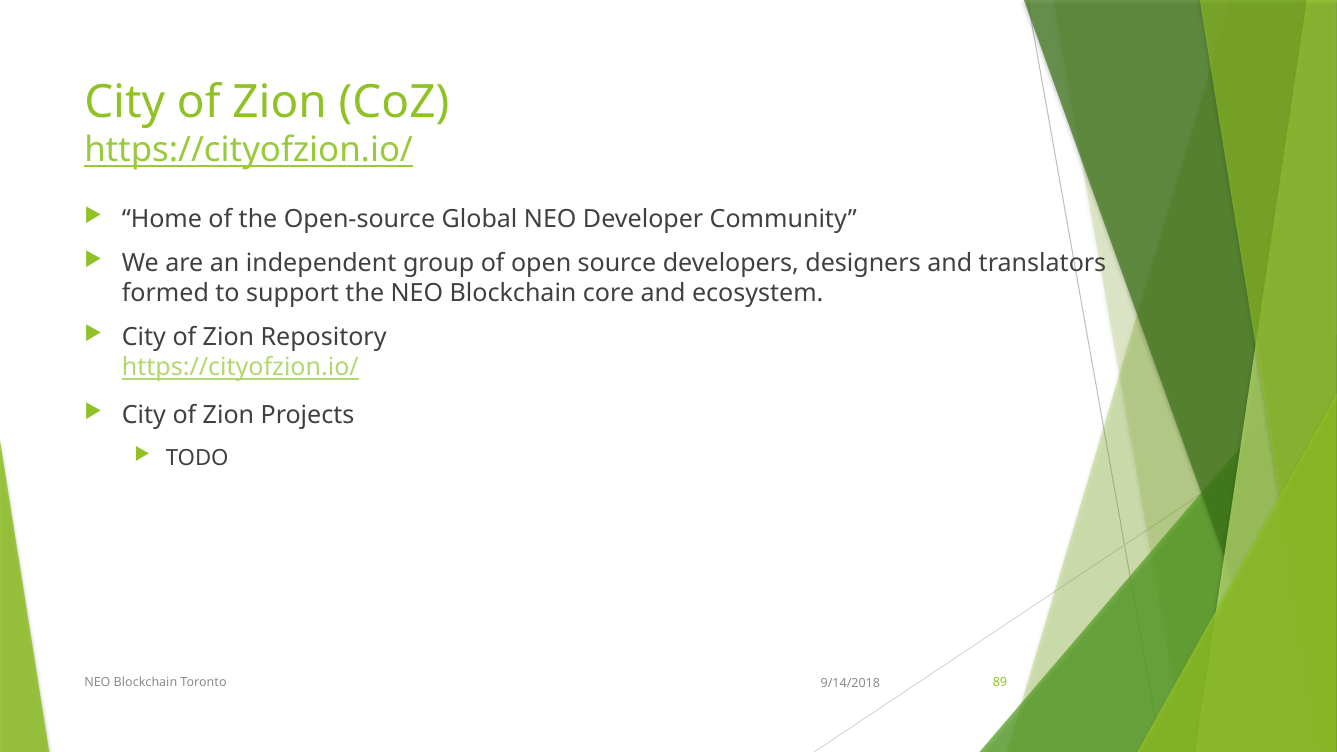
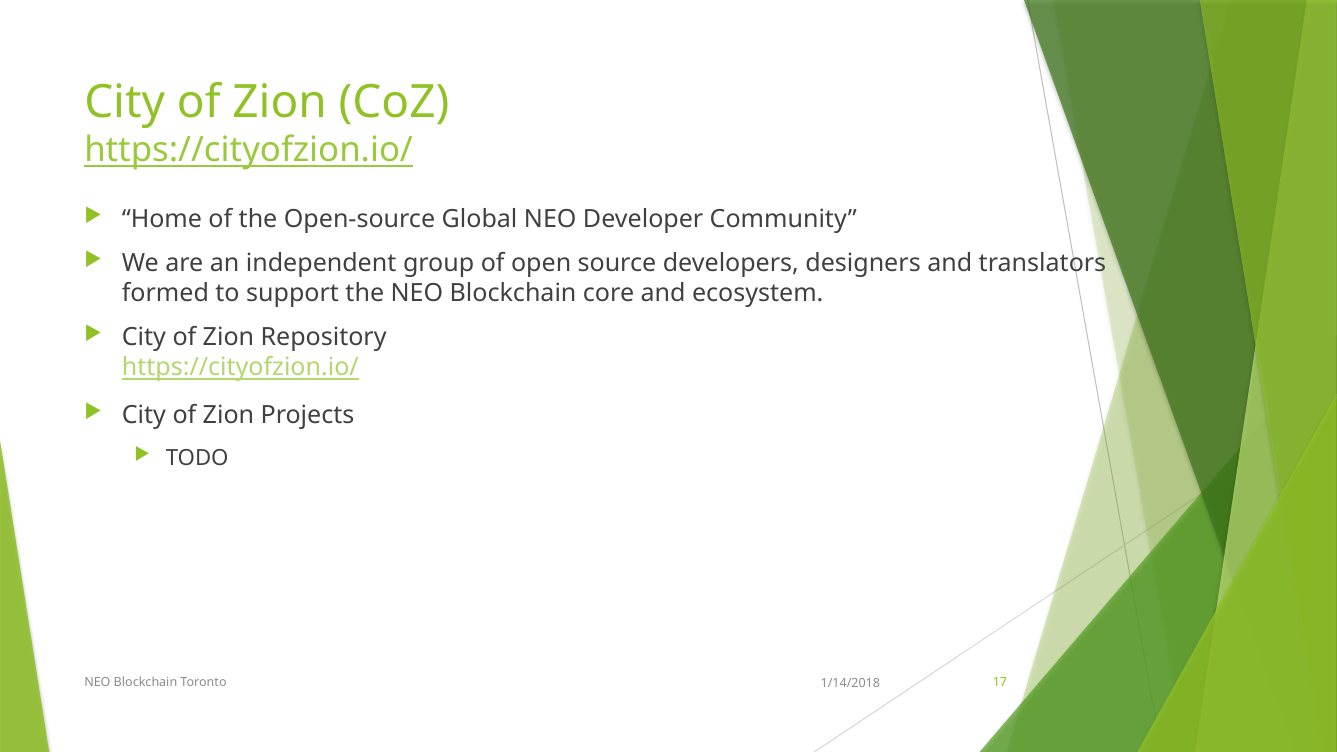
89: 89 -> 17
9/14/2018: 9/14/2018 -> 1/14/2018
